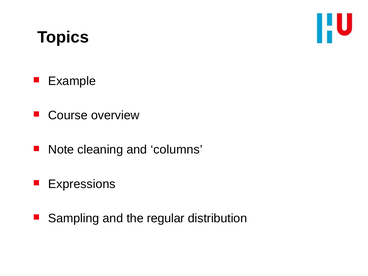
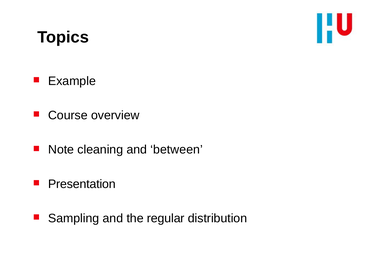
columns: columns -> between
Expressions: Expressions -> Presentation
